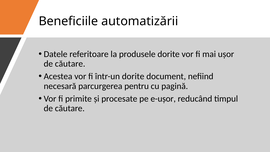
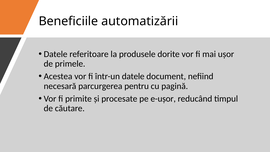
căutare at (70, 64): căutare -> primele
într-un dorite: dorite -> datele
